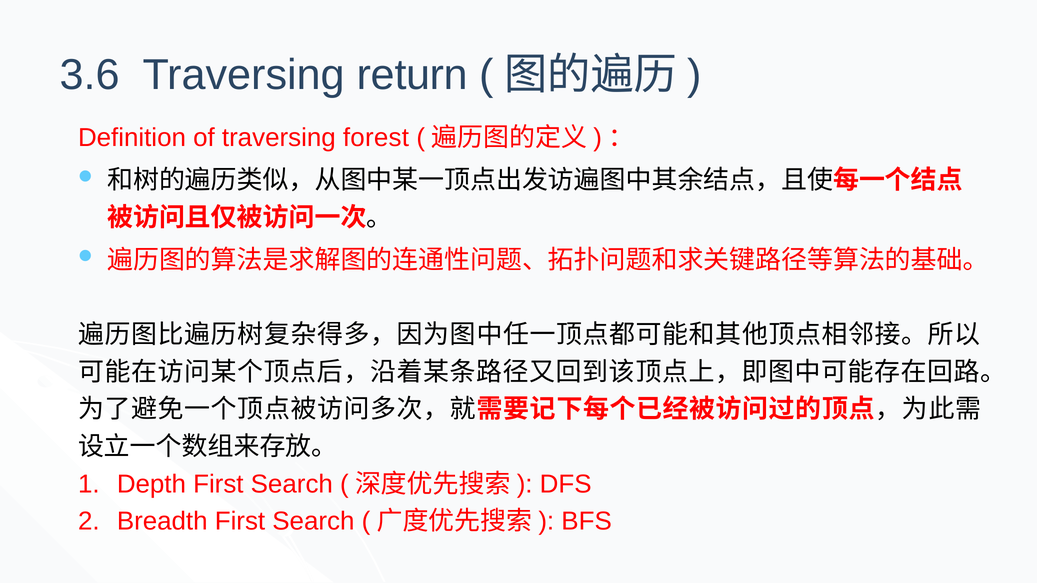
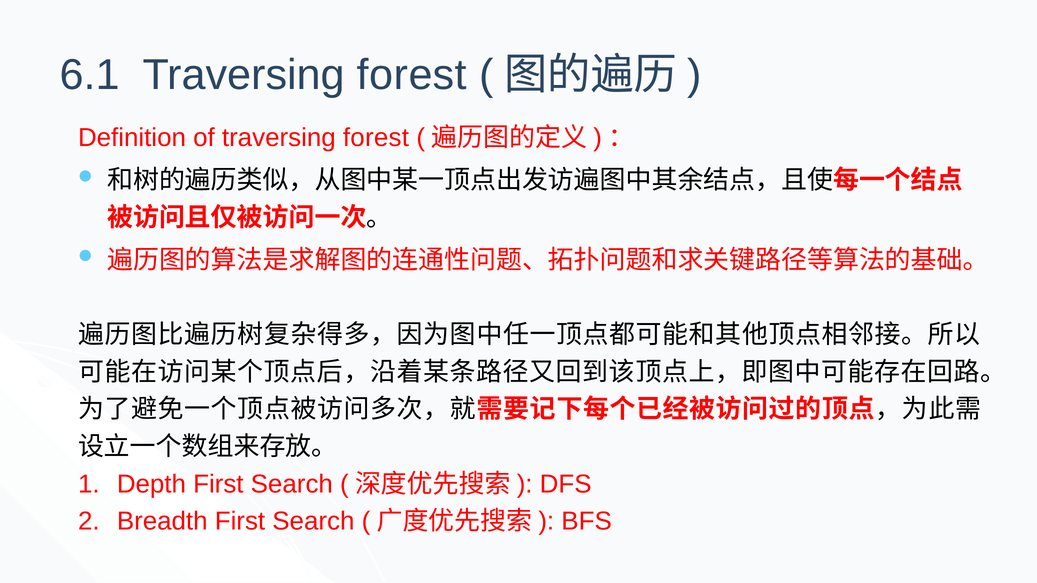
3.6: 3.6 -> 6.1
return at (412, 75): return -> forest
